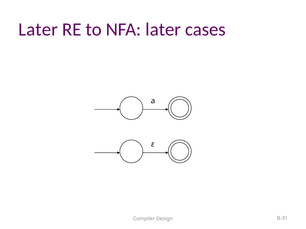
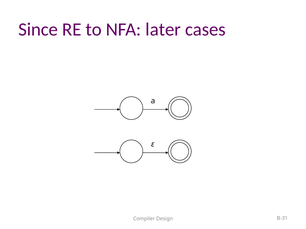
Later at (38, 30): Later -> Since
